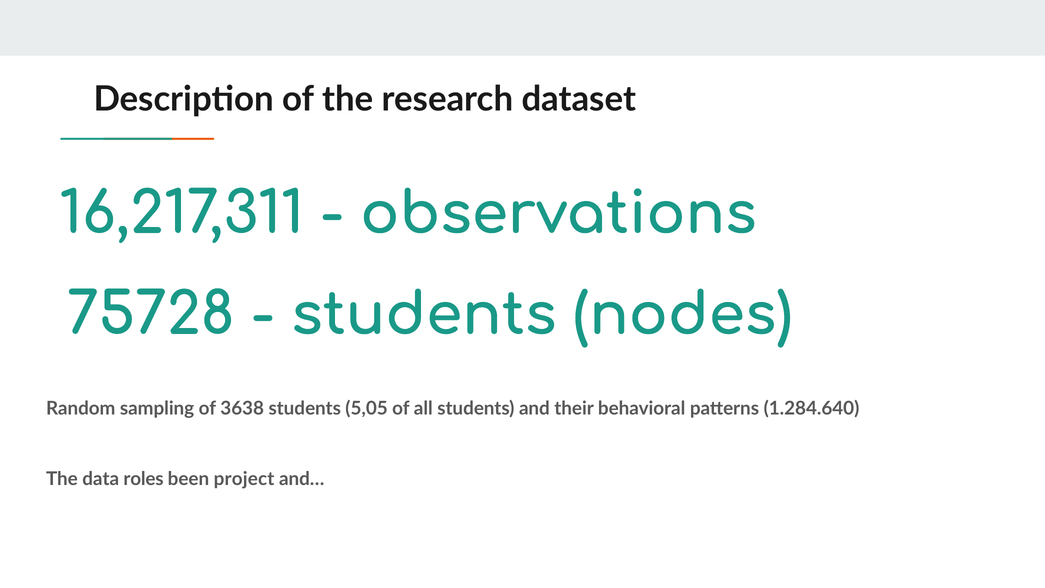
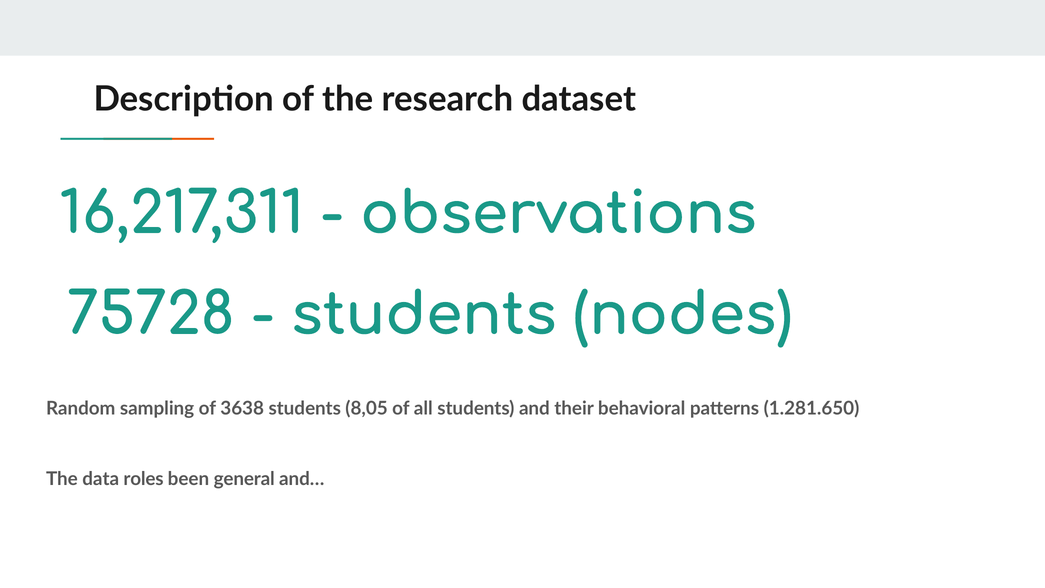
5,05: 5,05 -> 8,05
1.284.640: 1.284.640 -> 1.281.650
project: project -> general
